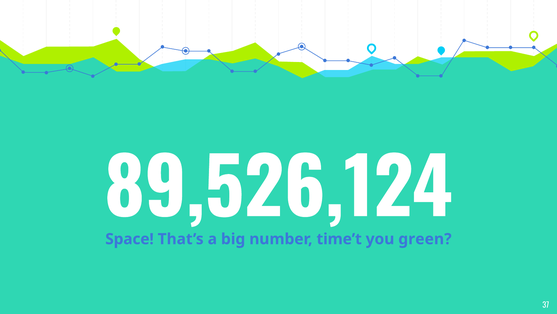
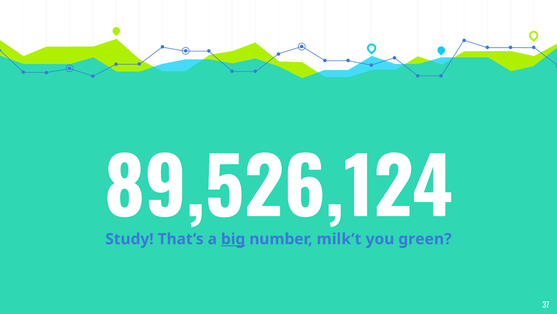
Space: Space -> Study
big underline: none -> present
time’t: time’t -> milk’t
